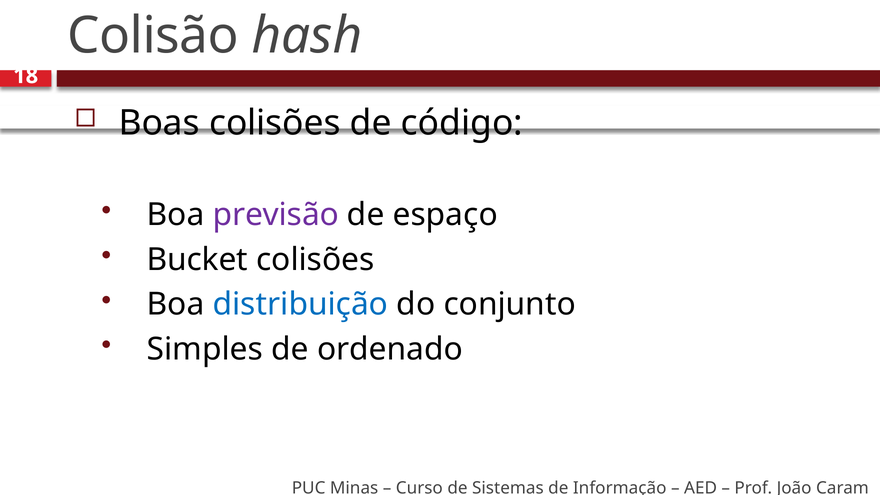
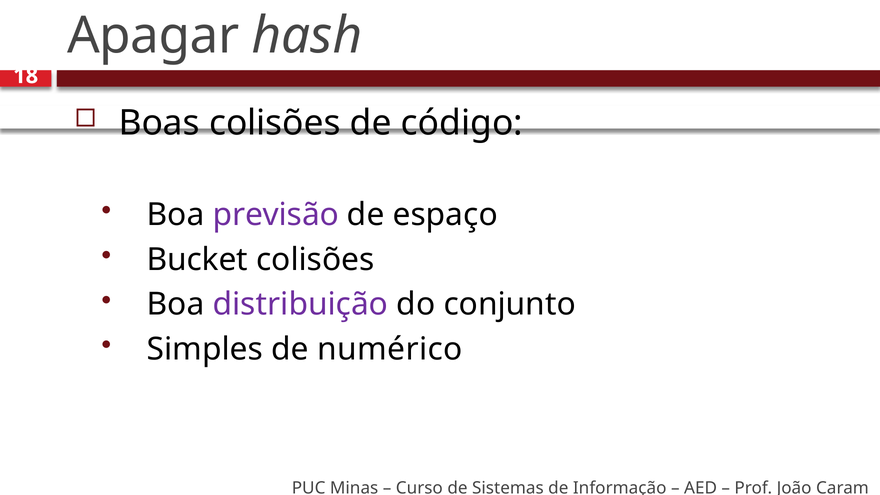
Colisão: Colisão -> Apagar
distribuição colour: blue -> purple
ordenado: ordenado -> numérico
